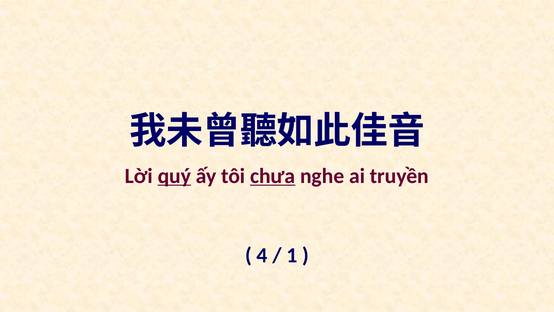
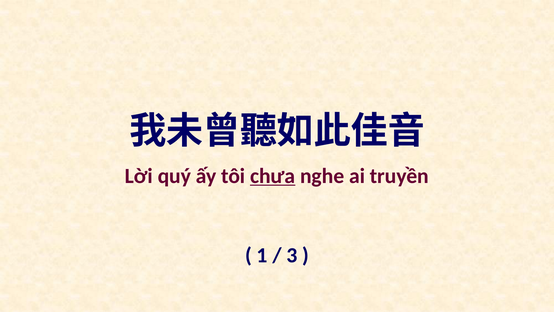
quý underline: present -> none
4: 4 -> 1
1: 1 -> 3
